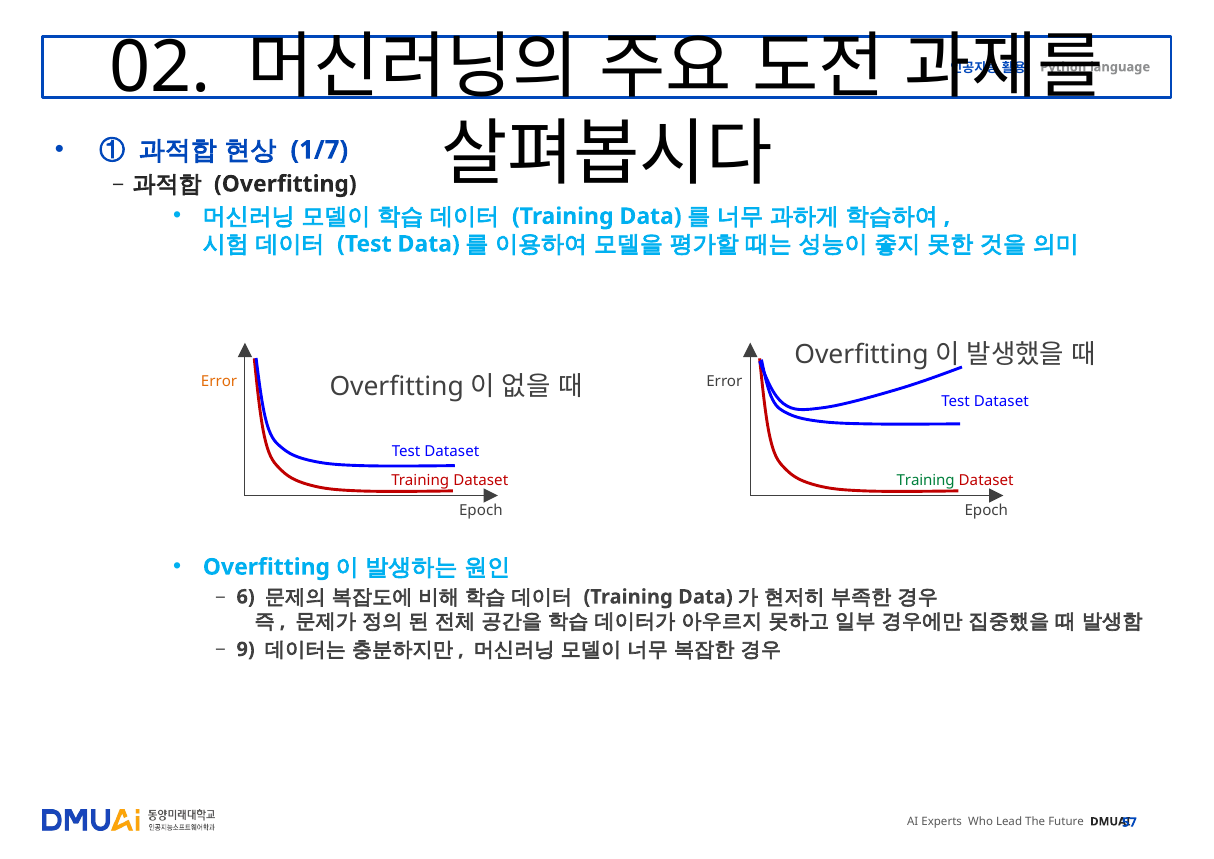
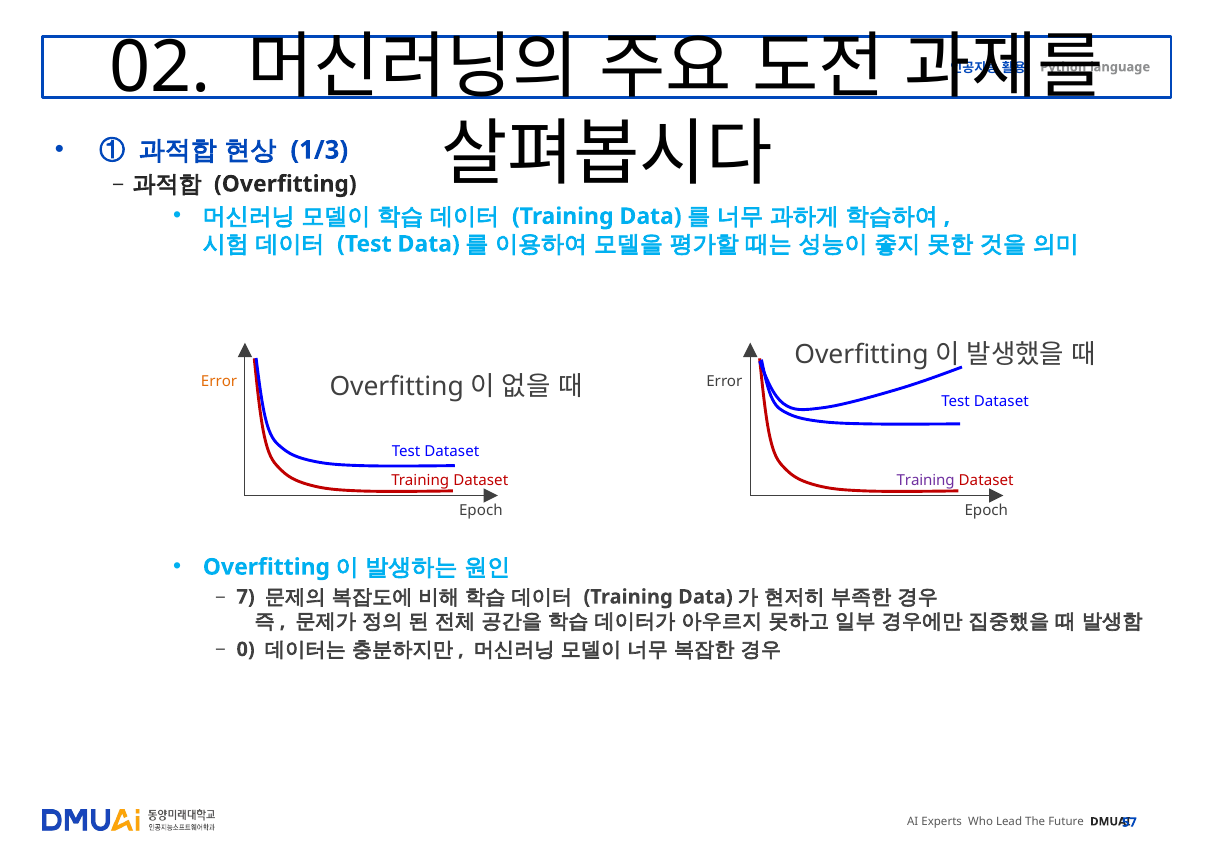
1/7: 1/7 -> 1/3
Training at (926, 480) colour: green -> purple
6: 6 -> 7
9: 9 -> 0
